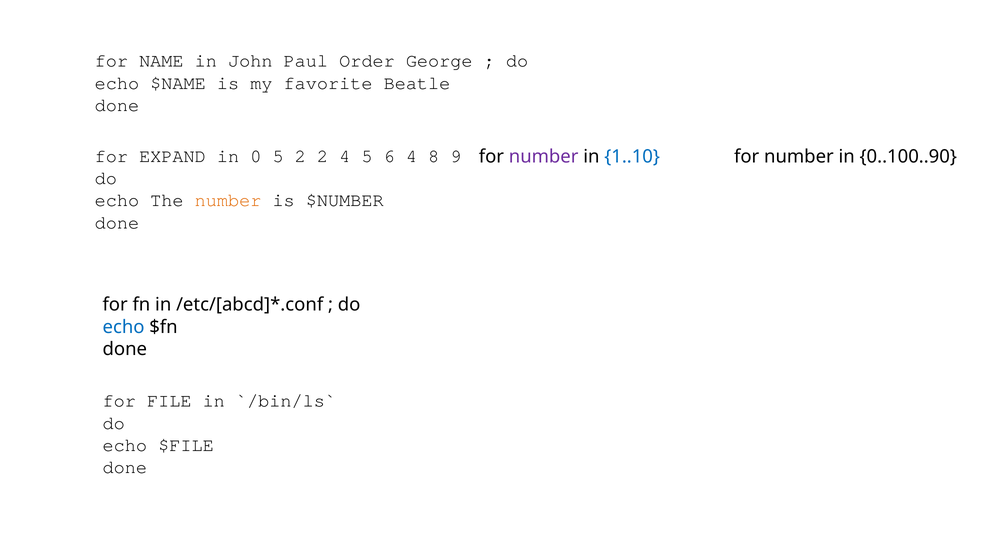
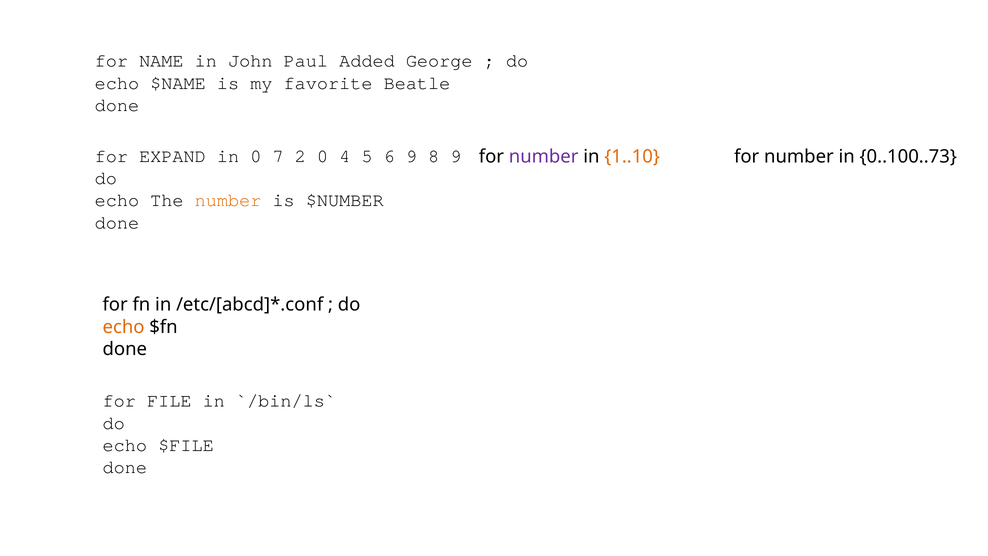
Order: Order -> Added
0 5: 5 -> 7
2 2: 2 -> 0
6 4: 4 -> 9
1..10 colour: blue -> orange
0..100..90: 0..100..90 -> 0..100..73
echo at (124, 327) colour: blue -> orange
